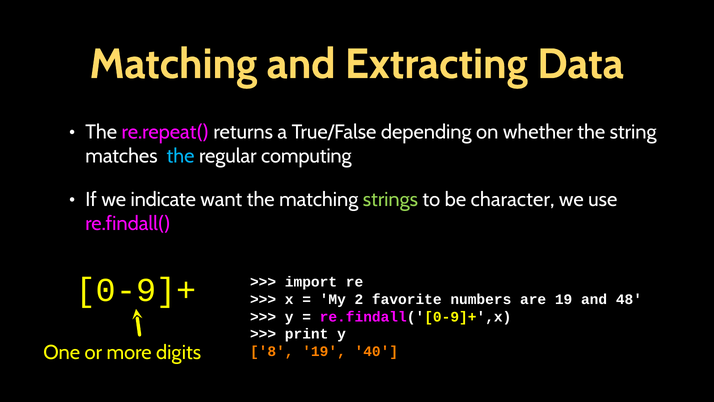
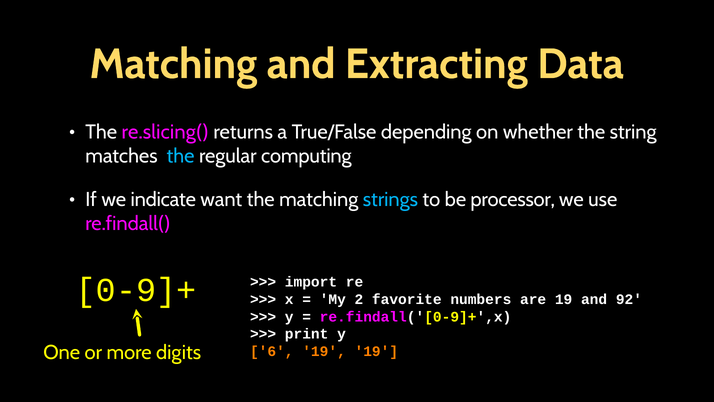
re.repeat(: re.repeat( -> re.slicing(
strings colour: light green -> light blue
character: character -> processor
48: 48 -> 92
8: 8 -> 6
19 40: 40 -> 19
